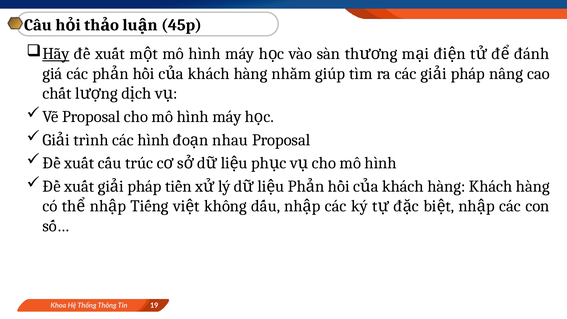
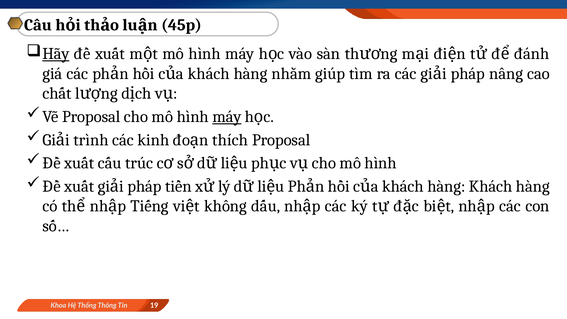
máy at (227, 117) underline: none -> present
các hình: hình -> kinh
nhau: nhau -> thích
